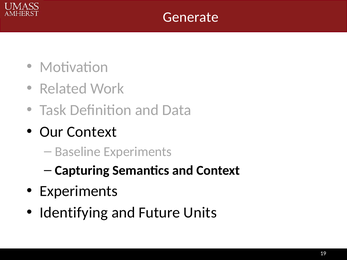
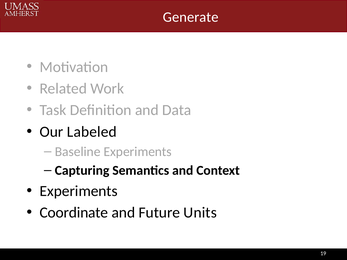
Our Context: Context -> Labeled
Identifying: Identifying -> Coordinate
